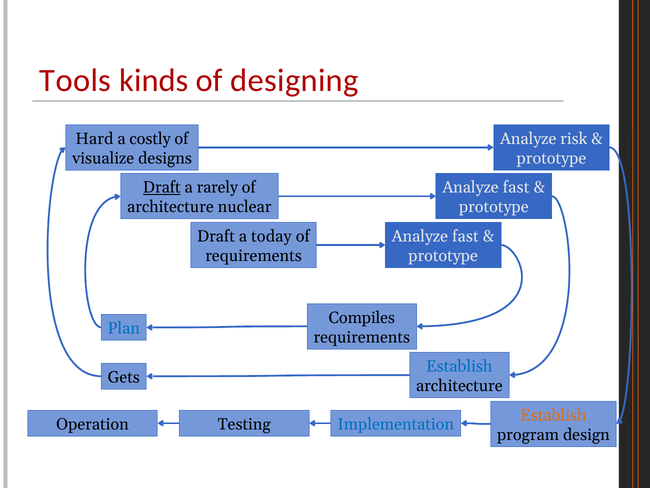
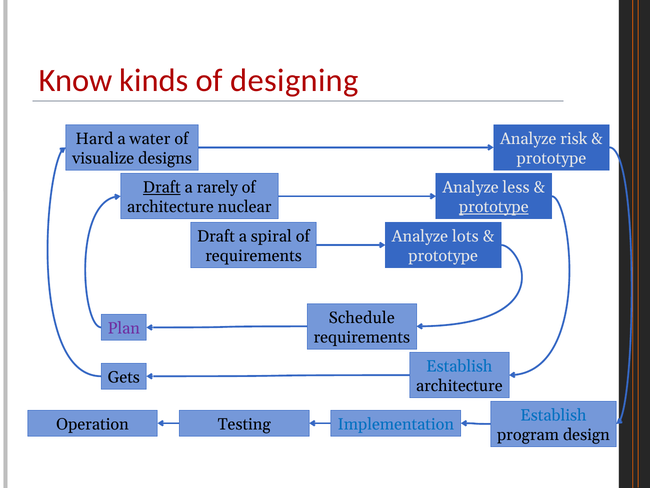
Tools: Tools -> Know
costly: costly -> water
fast at (516, 187): fast -> less
prototype at (494, 207) underline: none -> present
today: today -> spiral
fast at (465, 236): fast -> lots
Compiles: Compiles -> Schedule
Plan colour: blue -> purple
Establish at (553, 415) colour: orange -> blue
